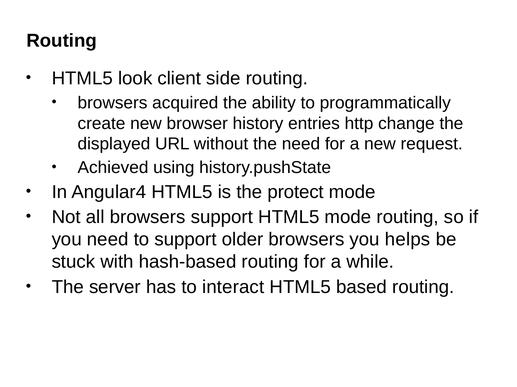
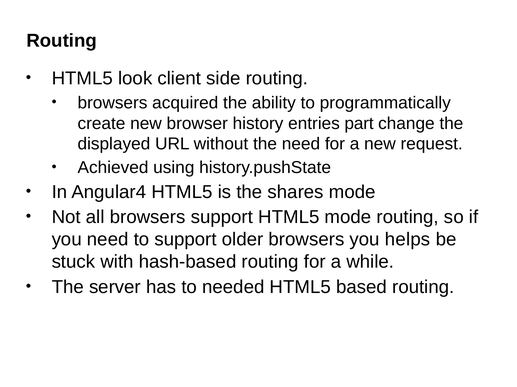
http: http -> part
protect: protect -> shares
interact: interact -> needed
